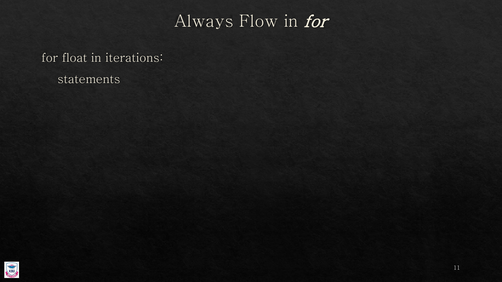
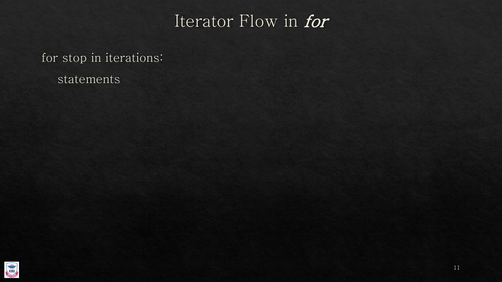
Always: Always -> Iterator
float: float -> stop
